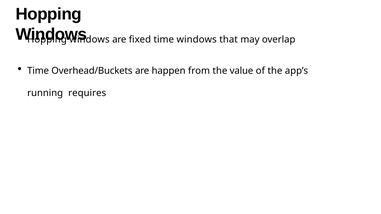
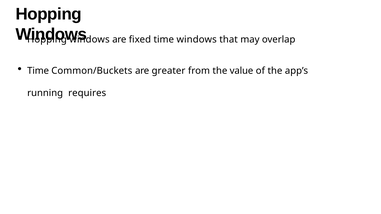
Overhead/Buckets: Overhead/Buckets -> Common/Buckets
happen: happen -> greater
